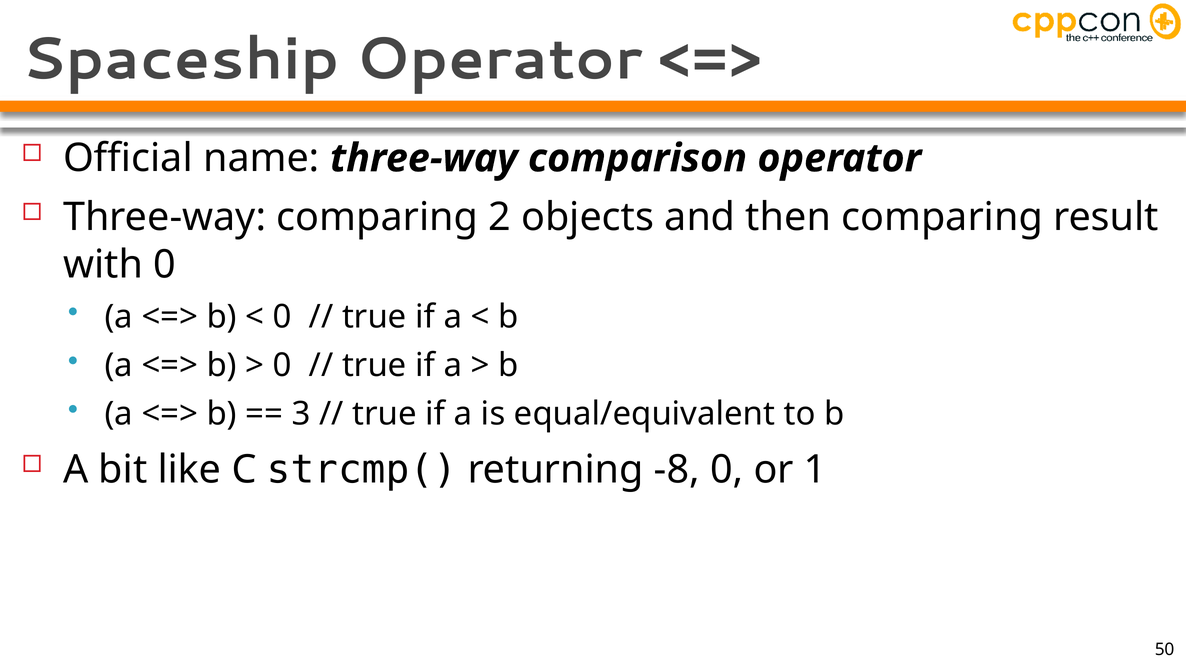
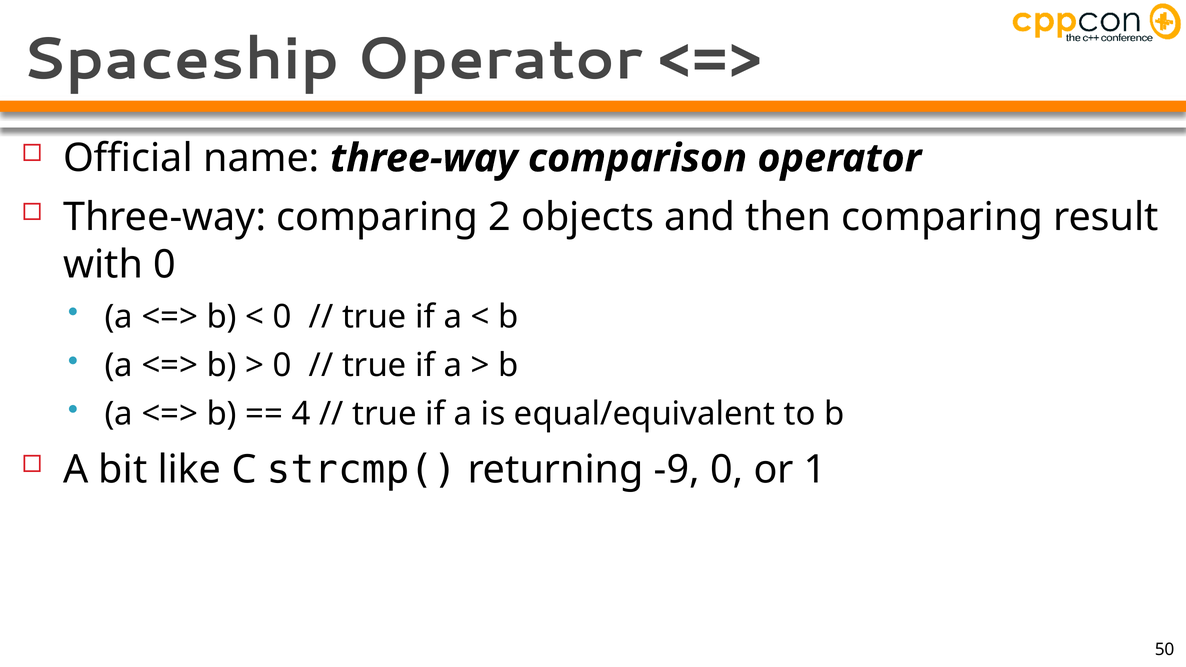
3: 3 -> 4
-8: -8 -> -9
